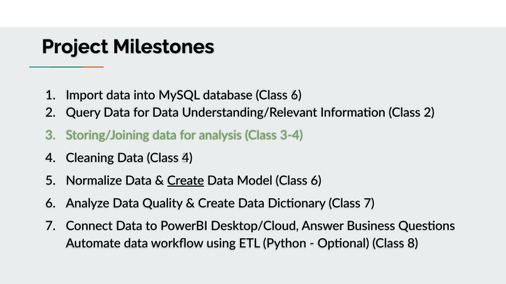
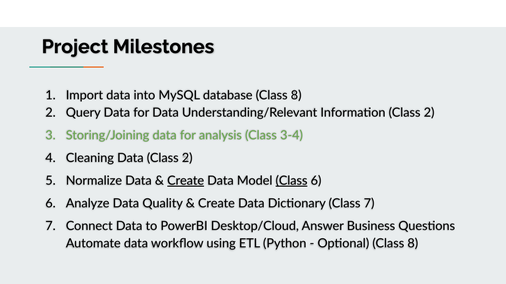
database Class 6: 6 -> 8
Data Class 4: 4 -> 2
Class at (292, 181) underline: none -> present
